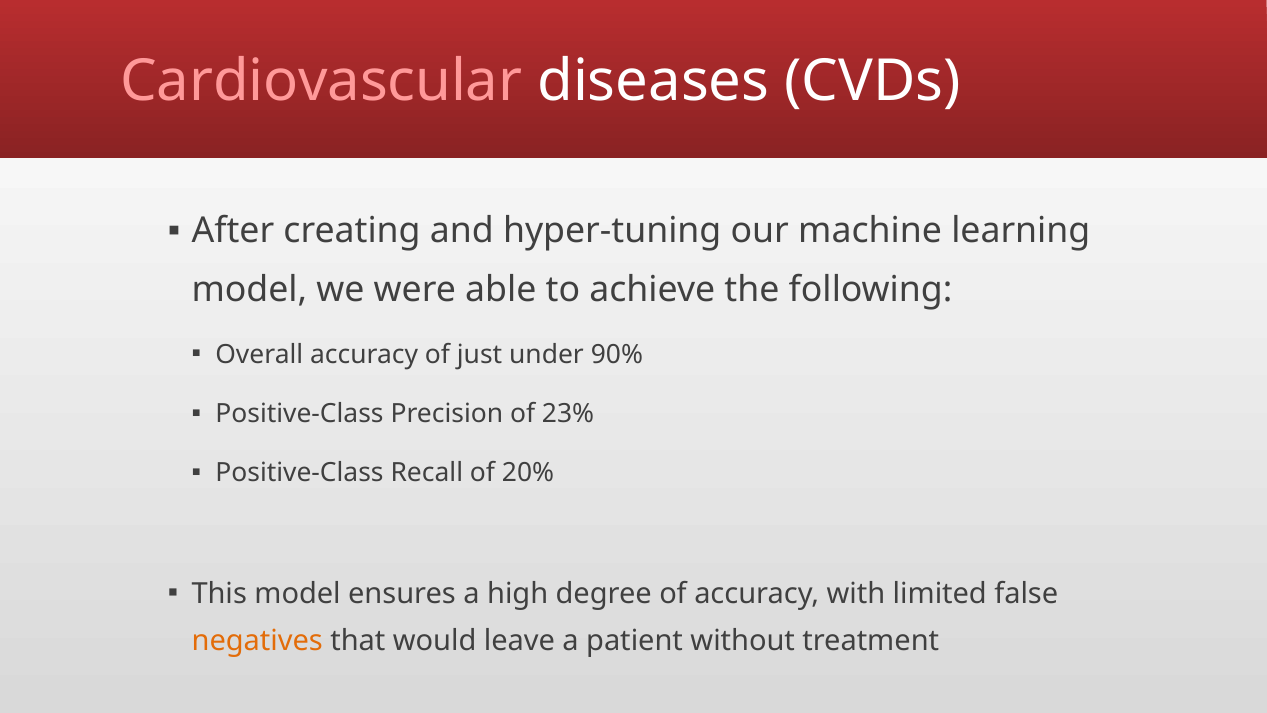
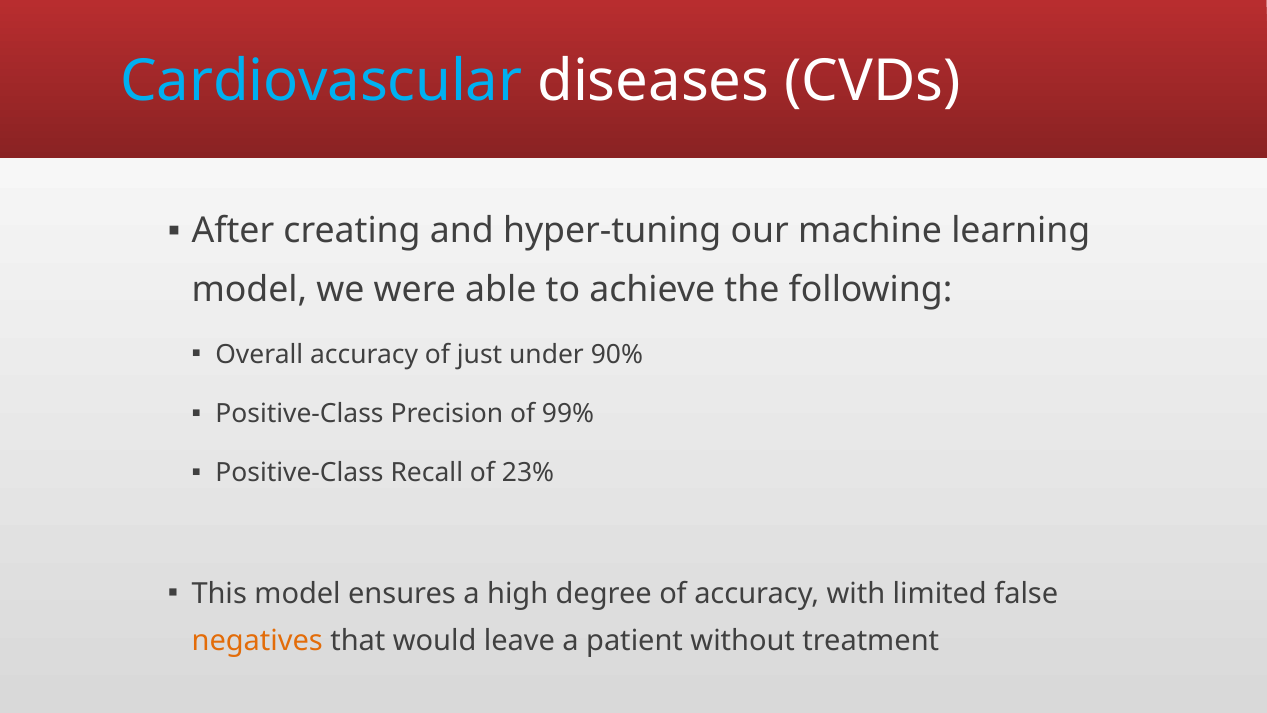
Cardiovascular colour: pink -> light blue
23%: 23% -> 99%
20%: 20% -> 23%
